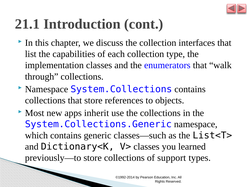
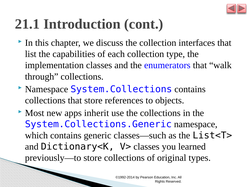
support: support -> original
